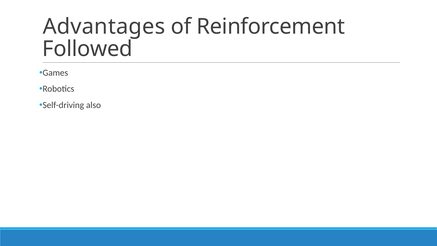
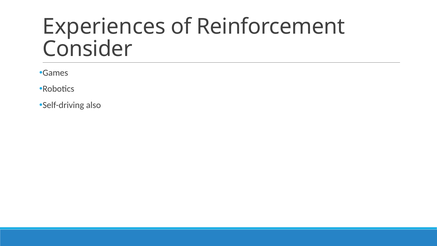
Advantages: Advantages -> Experiences
Followed: Followed -> Consider
